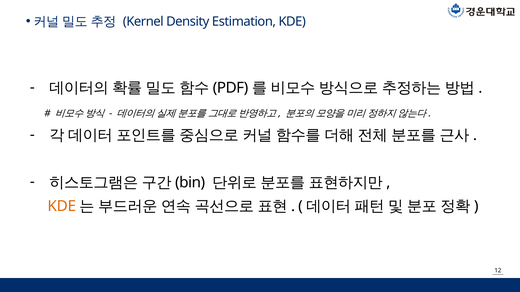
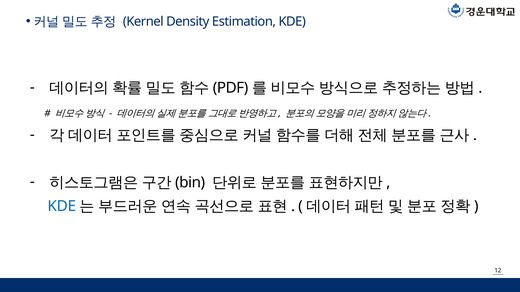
KDE at (62, 206) colour: orange -> blue
